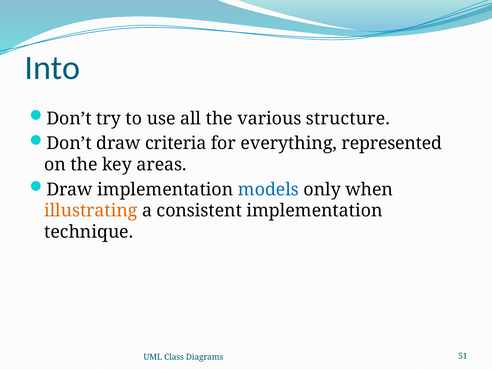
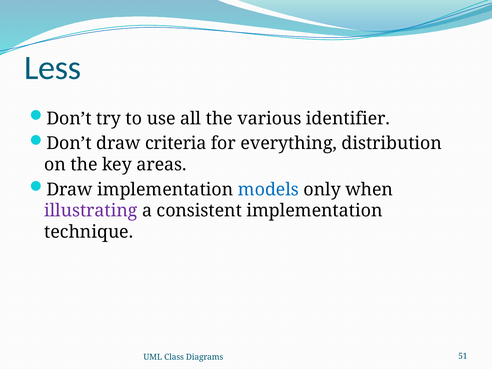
Into: Into -> Less
structure: structure -> identifier
represented: represented -> distribution
illustrating colour: orange -> purple
